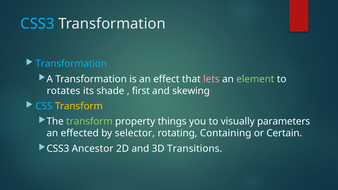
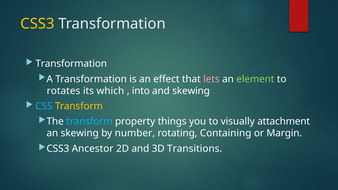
CSS3 at (37, 24) colour: light blue -> yellow
Transformation at (71, 64) colour: light blue -> white
shade: shade -> which
first: first -> into
transform at (89, 122) colour: light green -> light blue
parameters: parameters -> attachment
an effected: effected -> skewing
selector: selector -> number
Certain: Certain -> Margin
